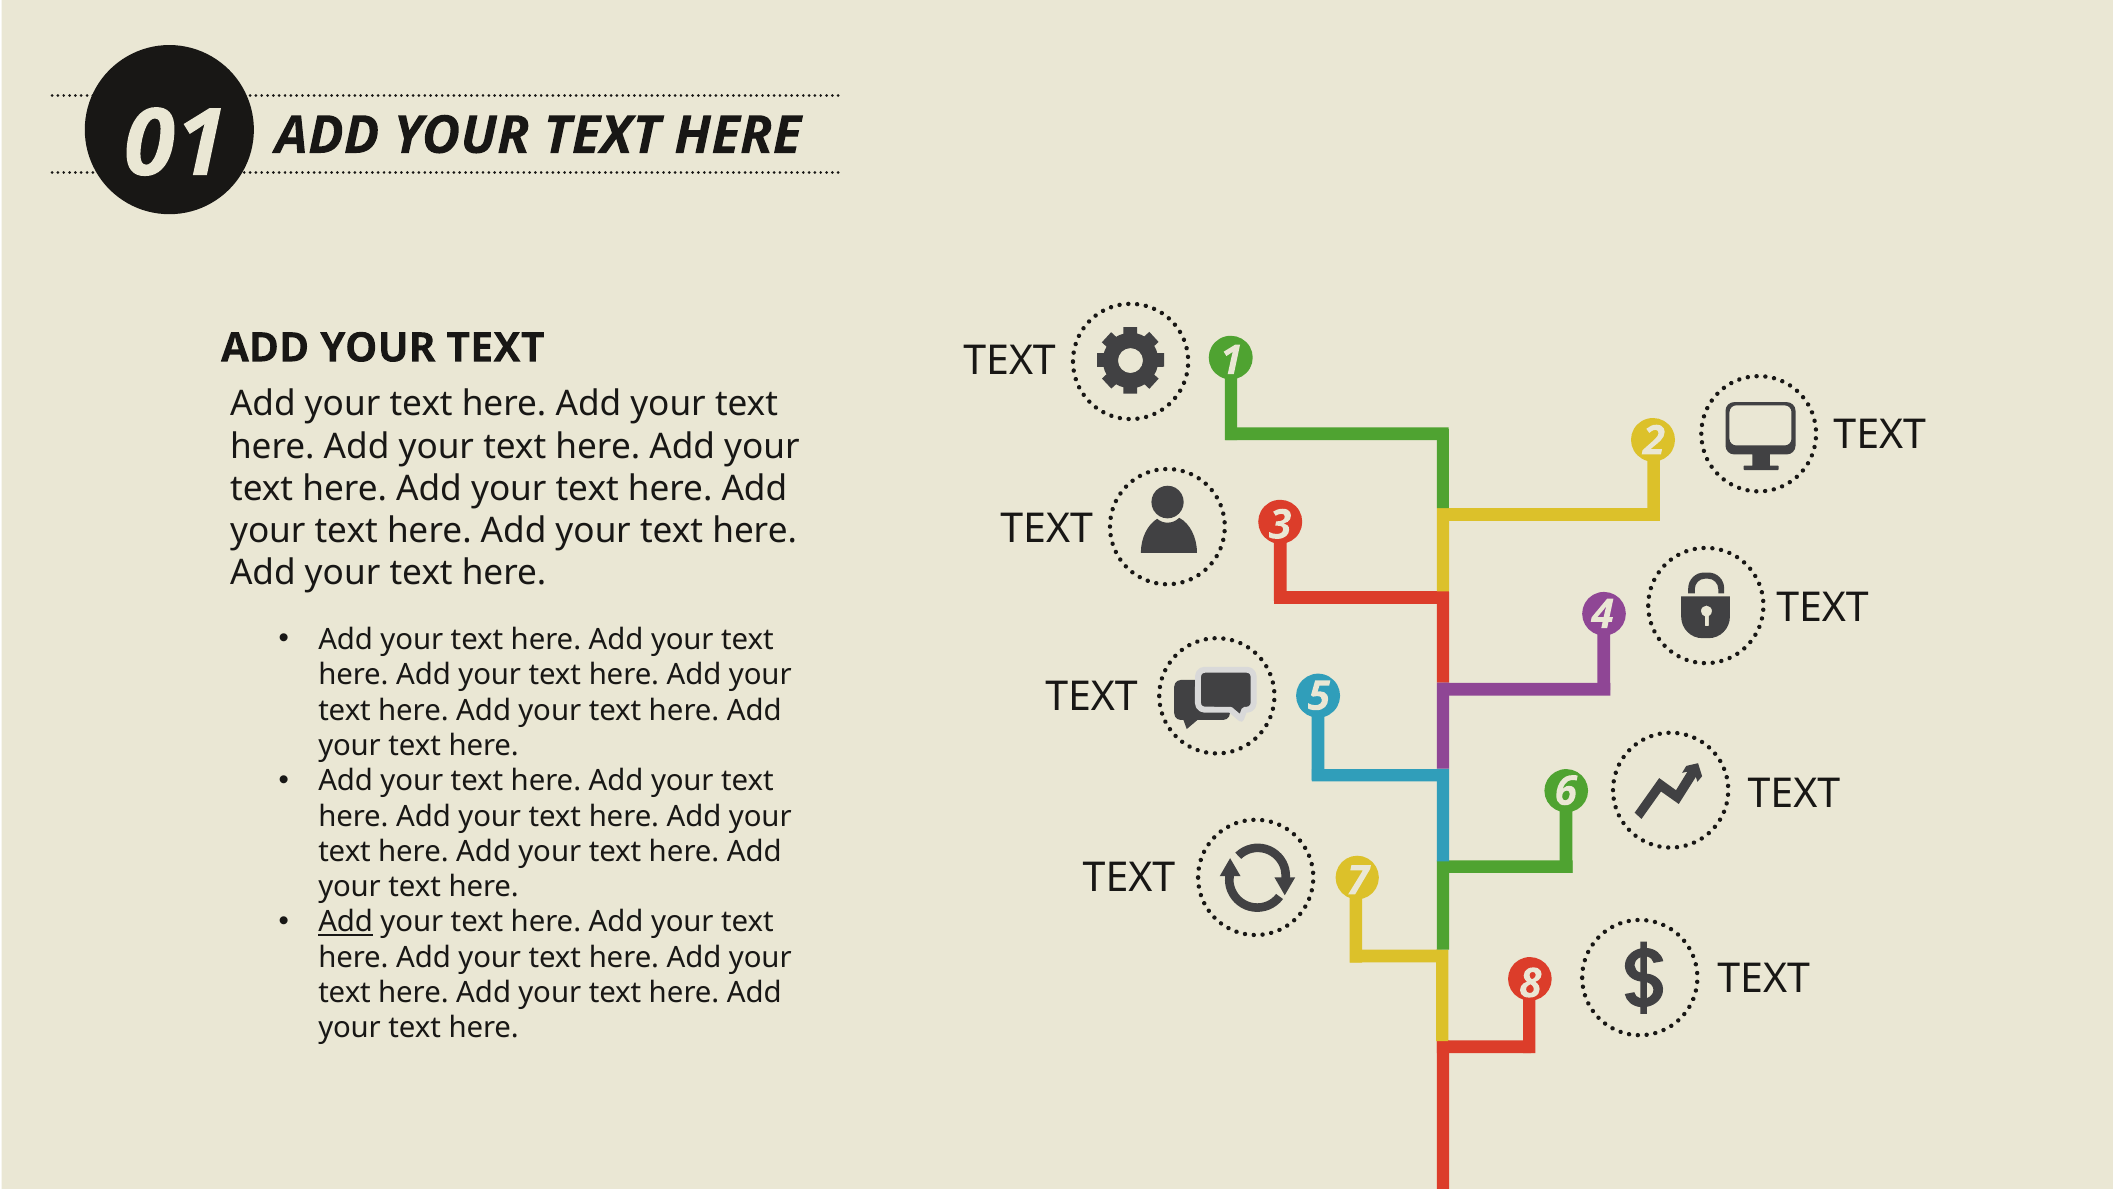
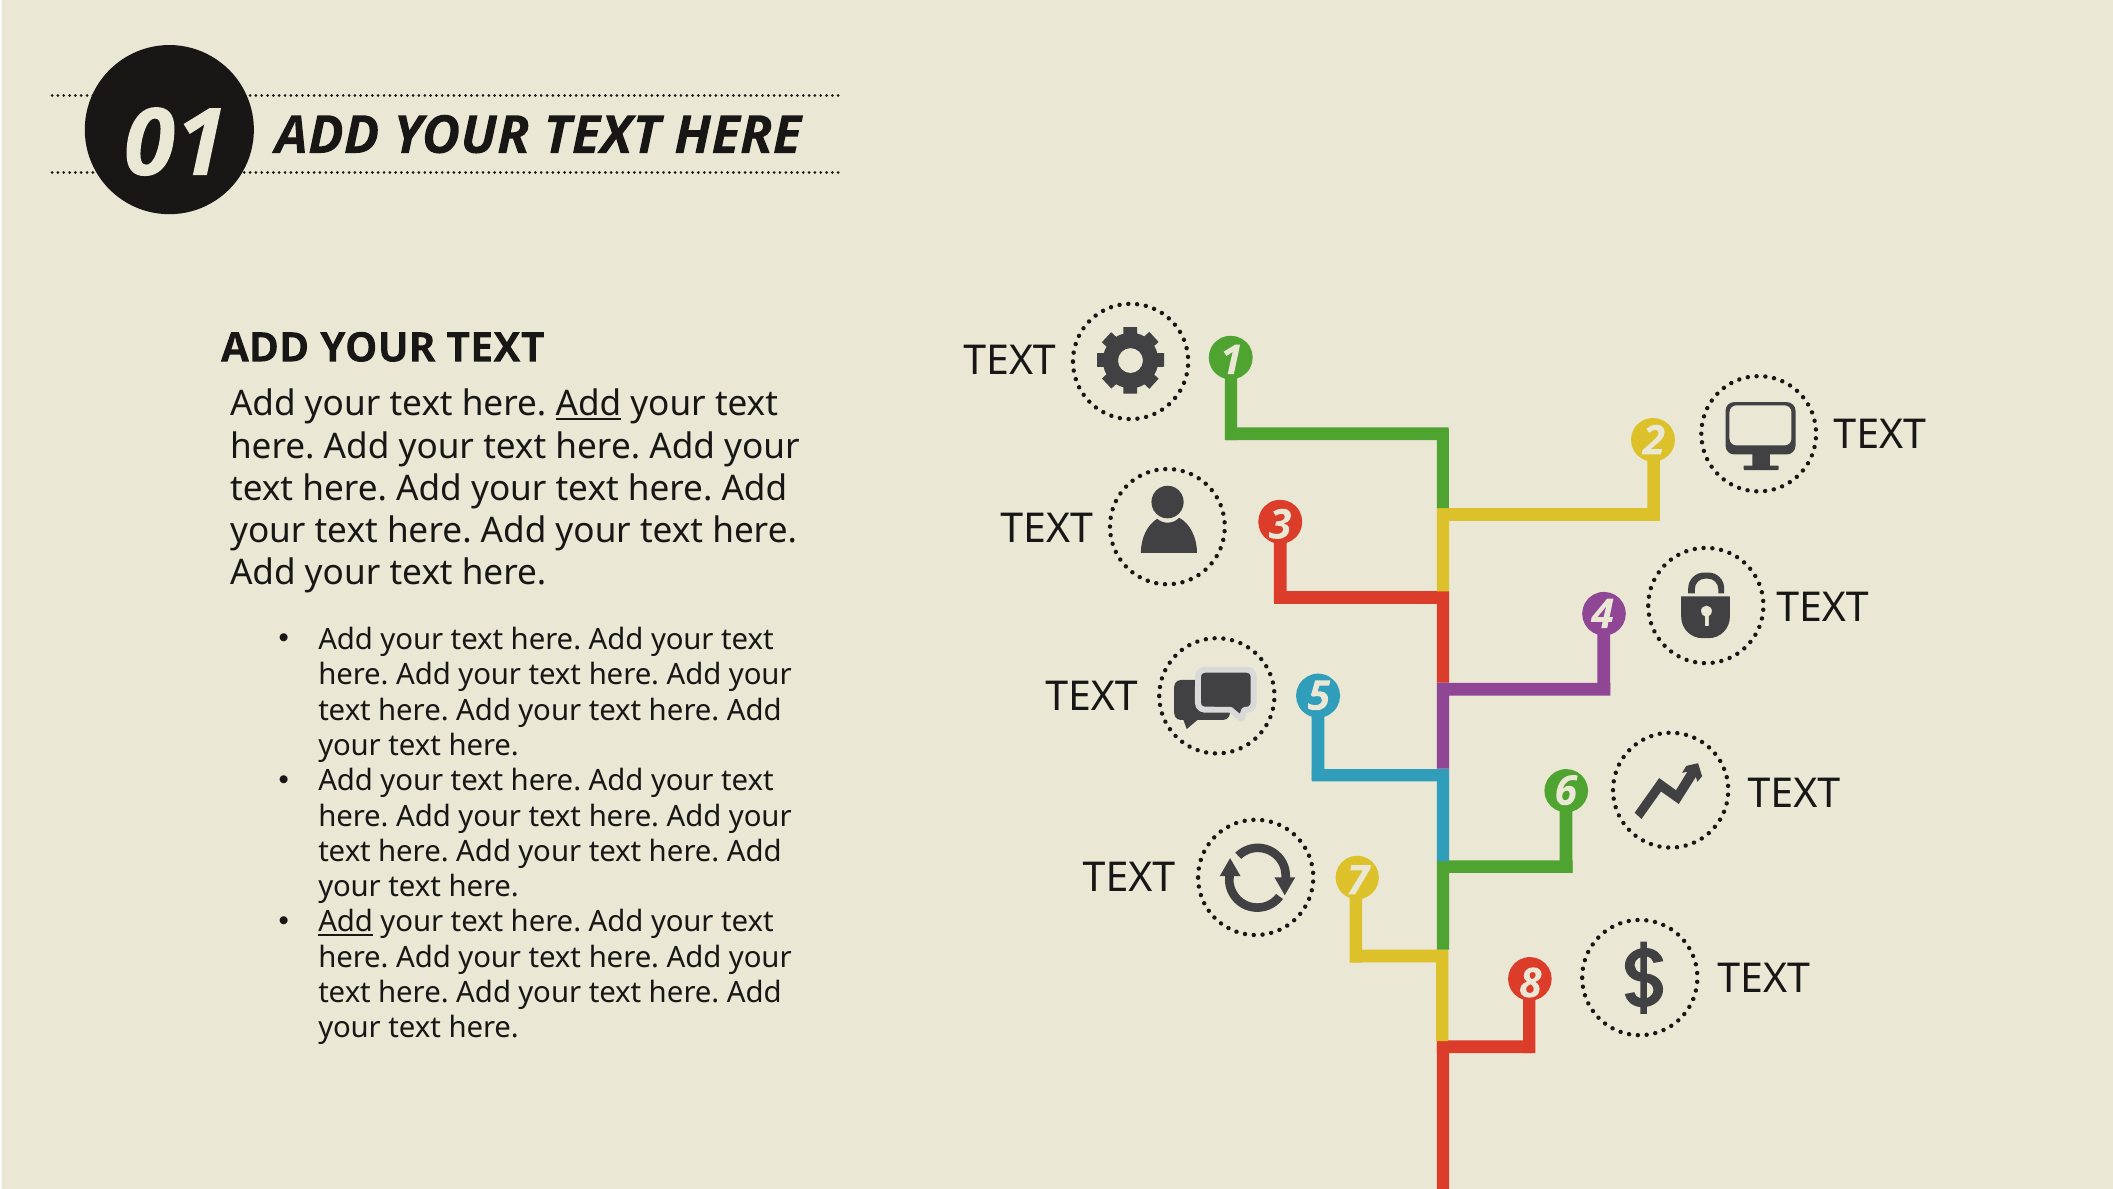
Add at (588, 404) underline: none -> present
